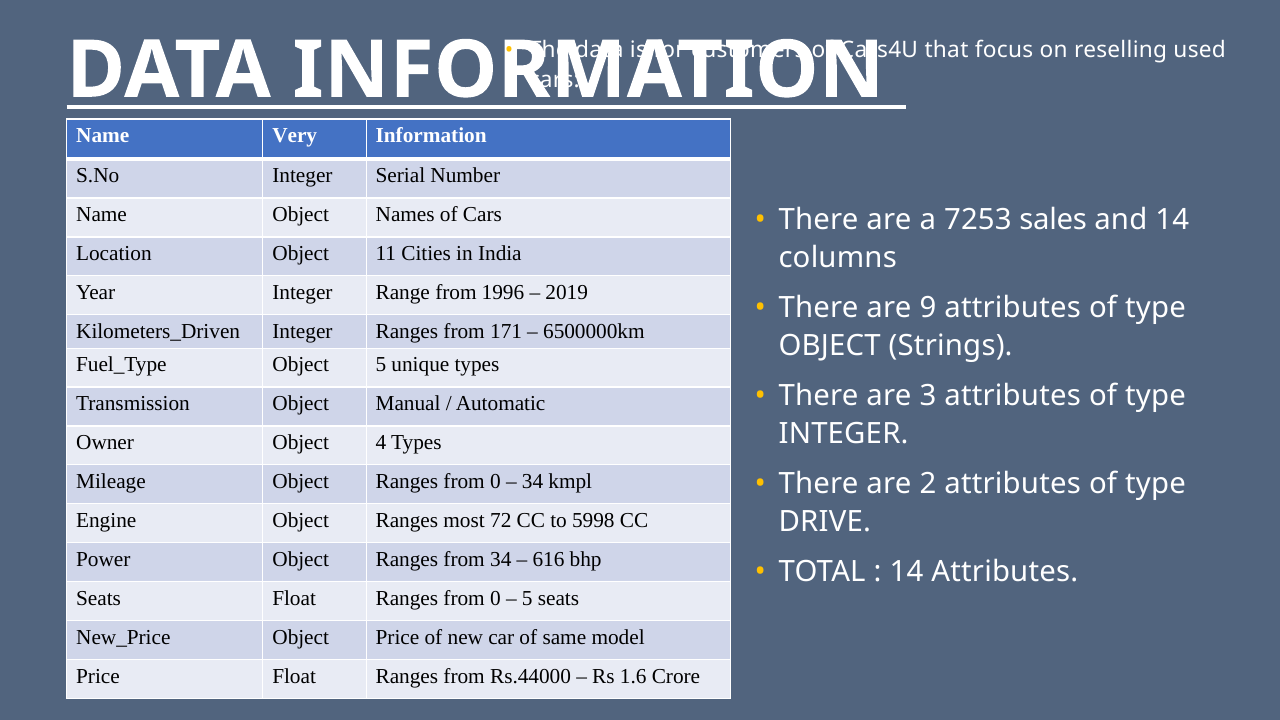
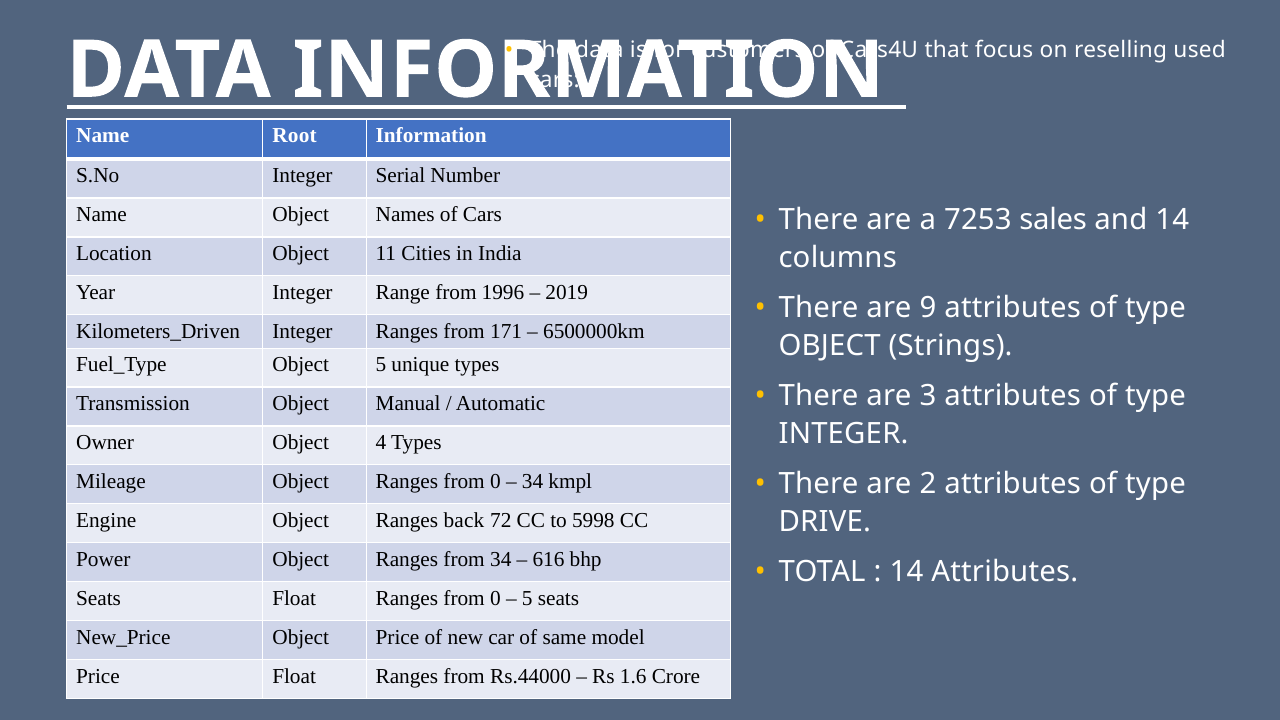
Very: Very -> Root
most: most -> back
